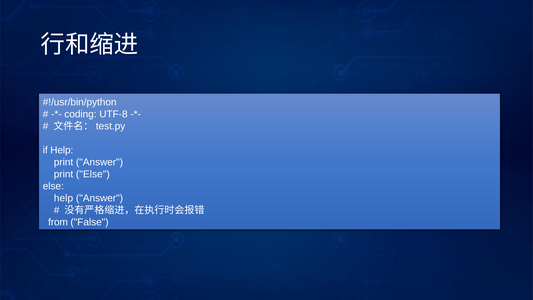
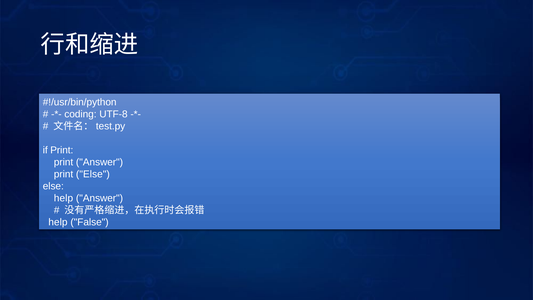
if Help: Help -> Print
from at (58, 222): from -> help
